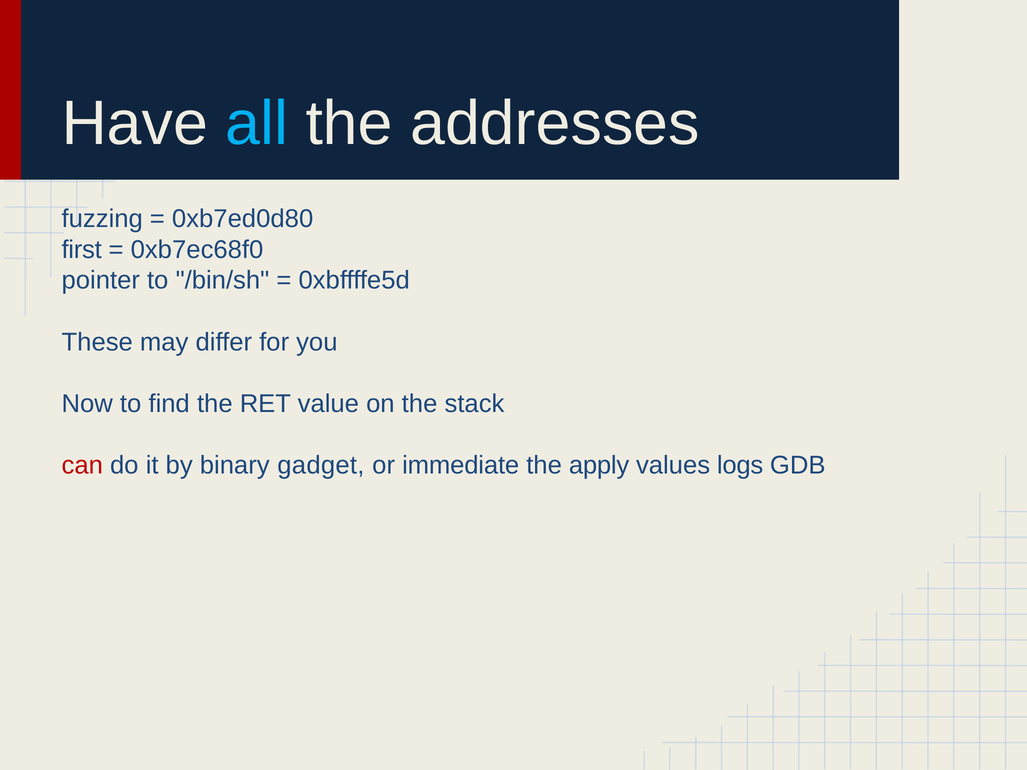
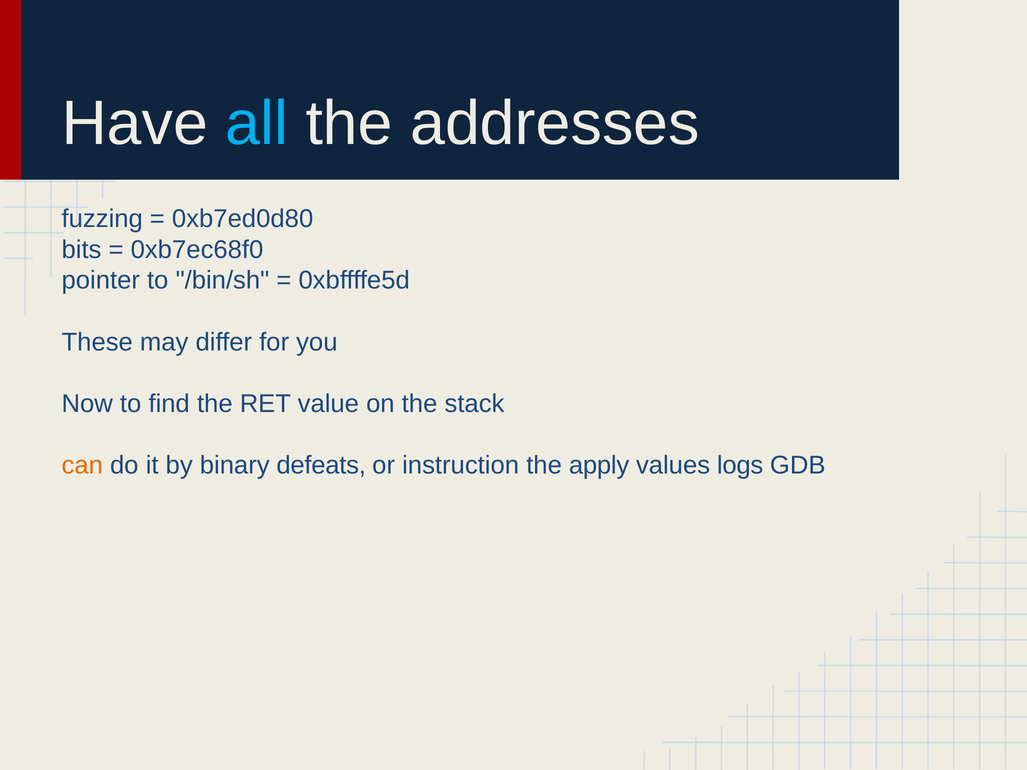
first: first -> bits
can colour: red -> orange
gadget: gadget -> defeats
immediate: immediate -> instruction
